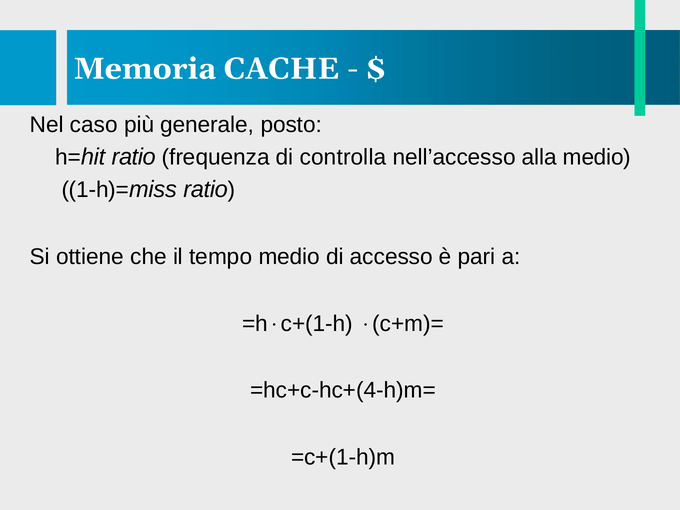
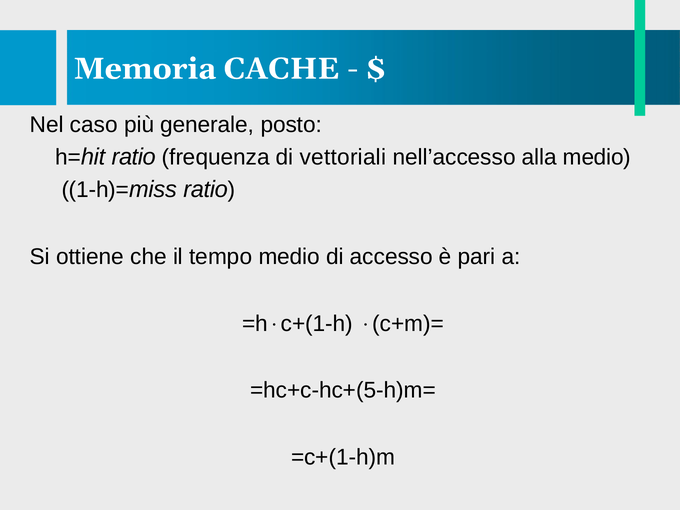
controlla: controlla -> vettoriali
=hc+c-hc+(4-h)m=: =hc+c-hc+(4-h)m= -> =hc+c-hc+(5-h)m=
